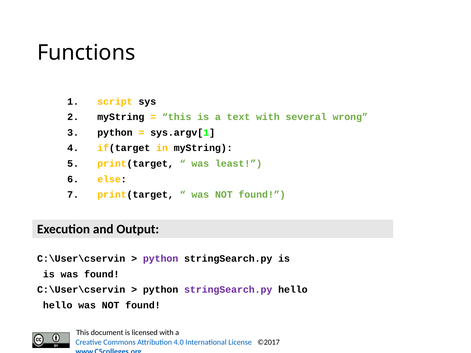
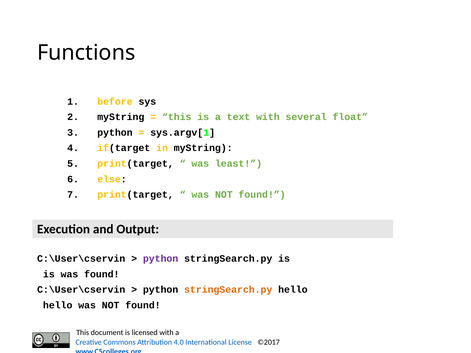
script: script -> before
wrong: wrong -> float
stringSearch.py at (228, 290) colour: purple -> orange
